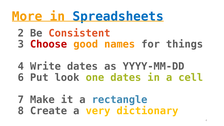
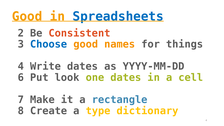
More at (27, 16): More -> Good
Choose colour: red -> blue
very: very -> type
